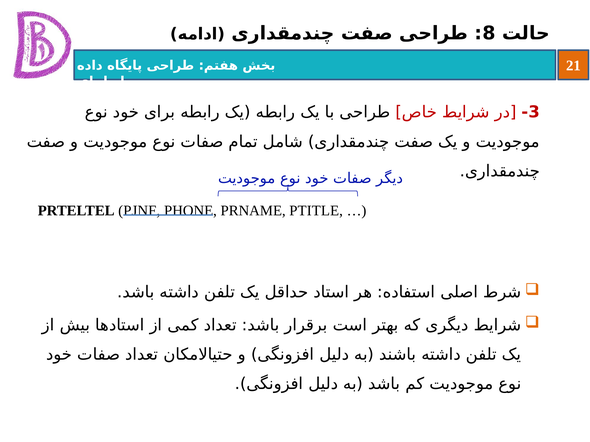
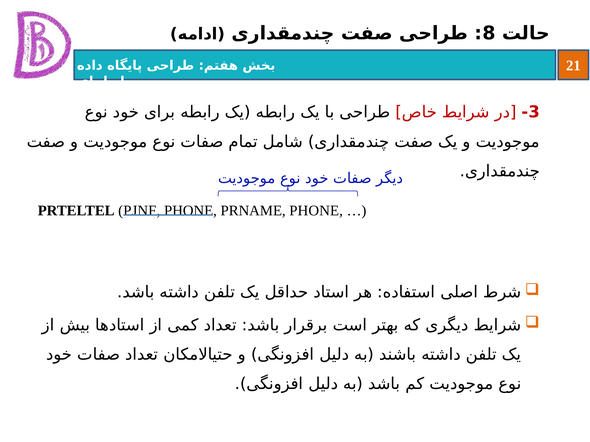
PRNAME PTITLE: PTITLE -> PHONE
